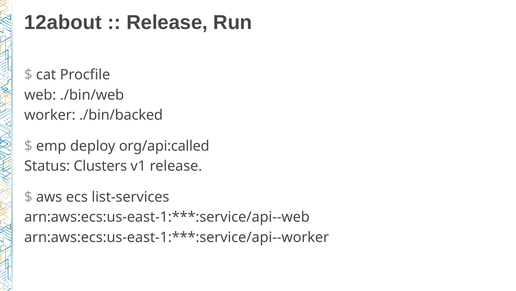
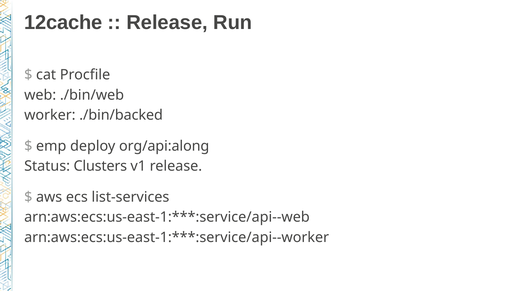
12about: 12about -> 12cache
org/api:called: org/api:called -> org/api:along
